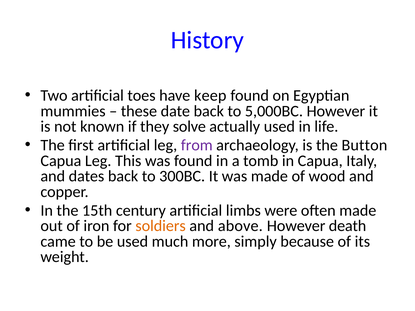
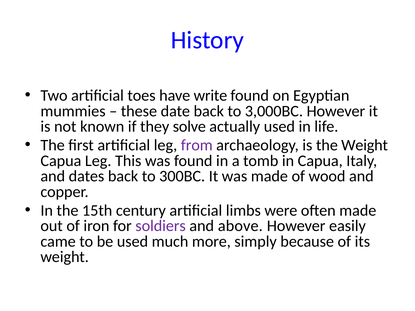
keep: keep -> write
5,000BC: 5,000BC -> 3,000BC
the Button: Button -> Weight
soldiers colour: orange -> purple
death: death -> easily
